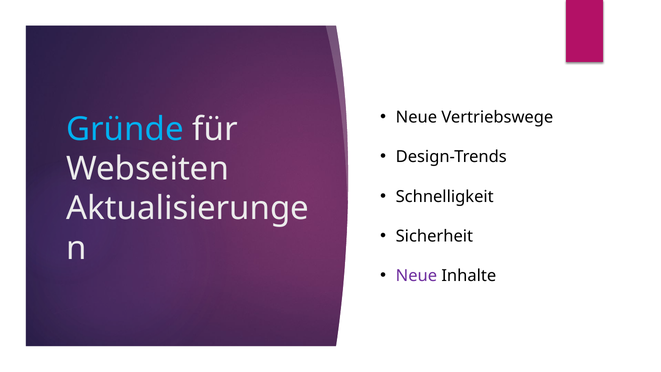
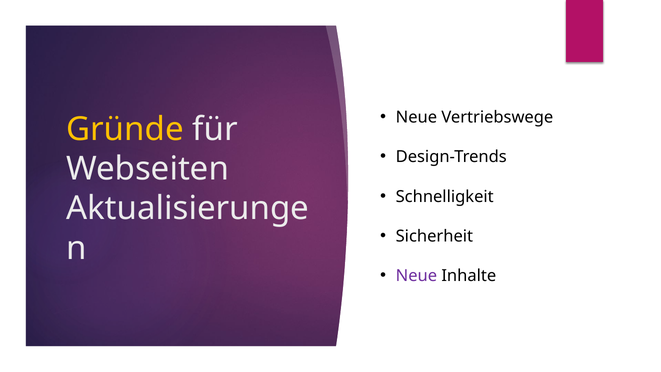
Gründe colour: light blue -> yellow
